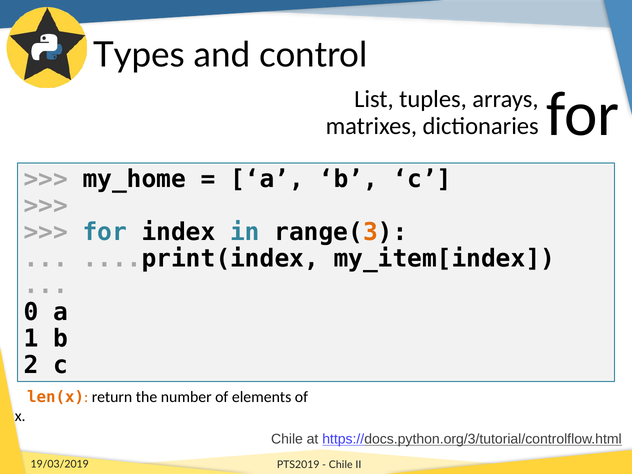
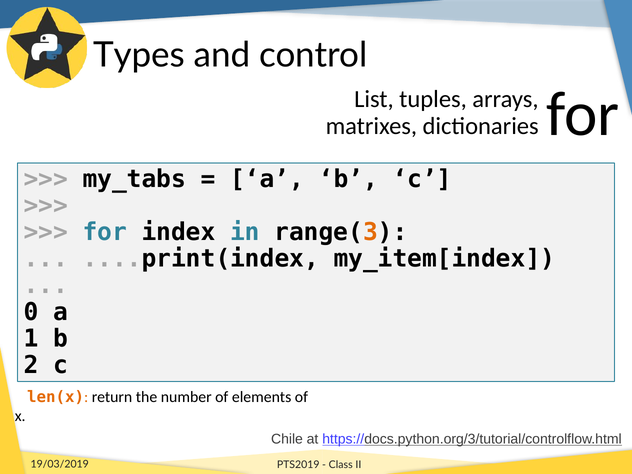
my_home: my_home -> my_tabs
Chile at (341, 465): Chile -> Class
